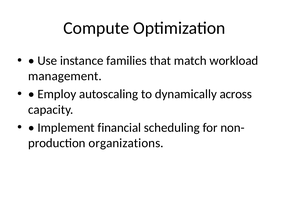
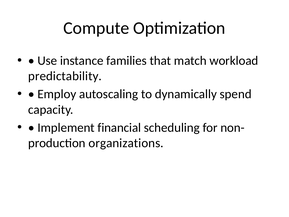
management: management -> predictability
across: across -> spend
